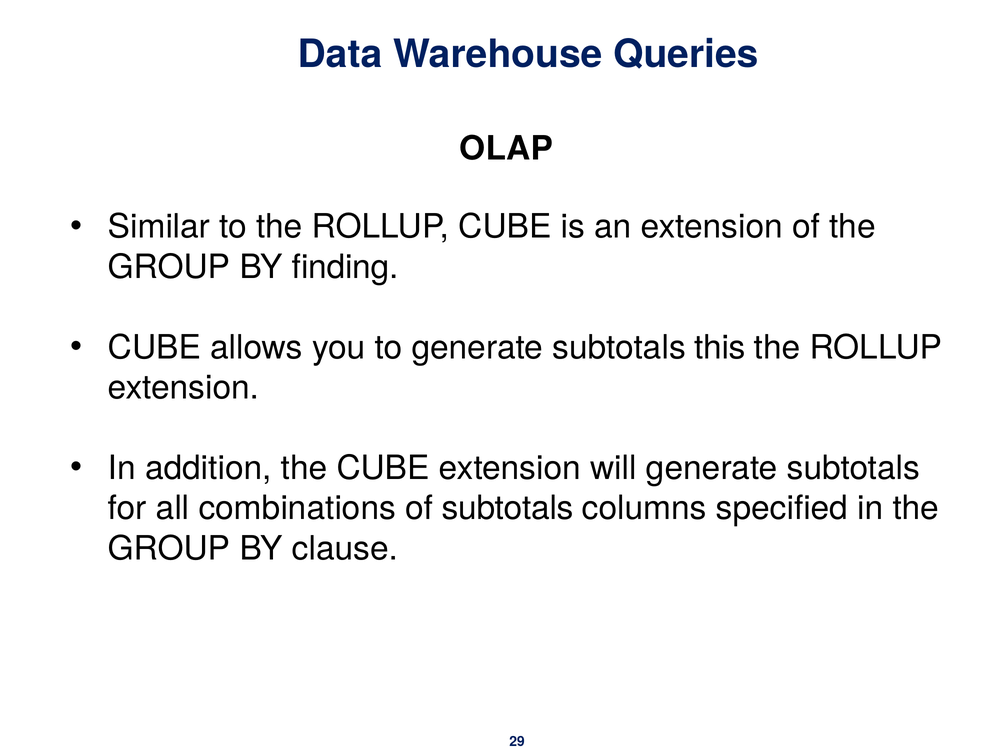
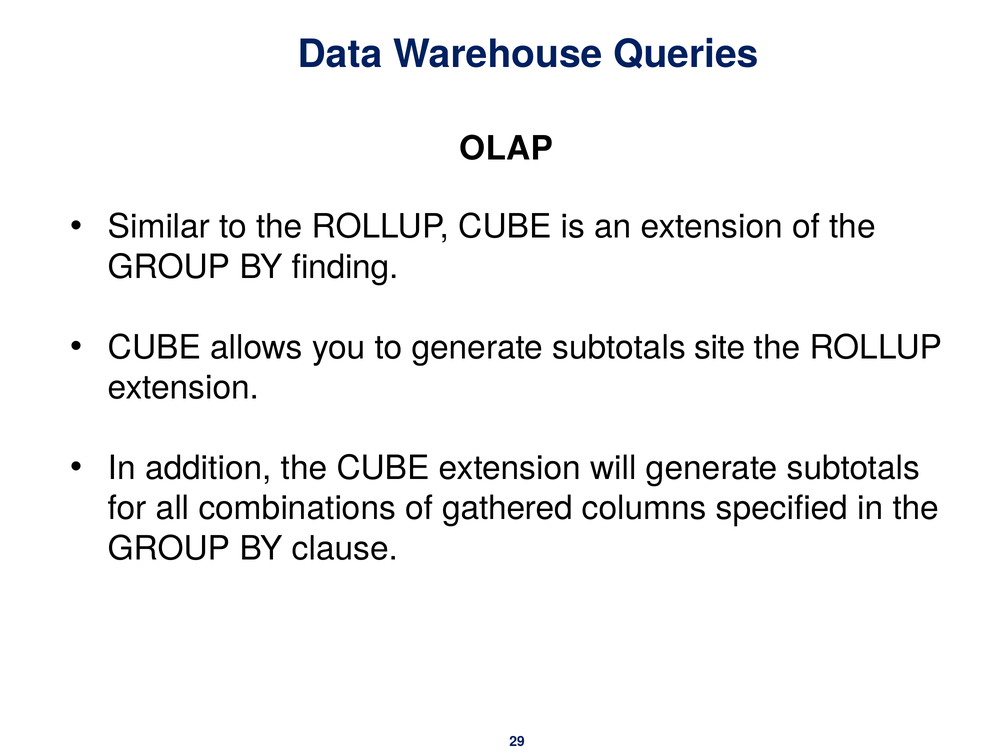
this: this -> site
of subtotals: subtotals -> gathered
